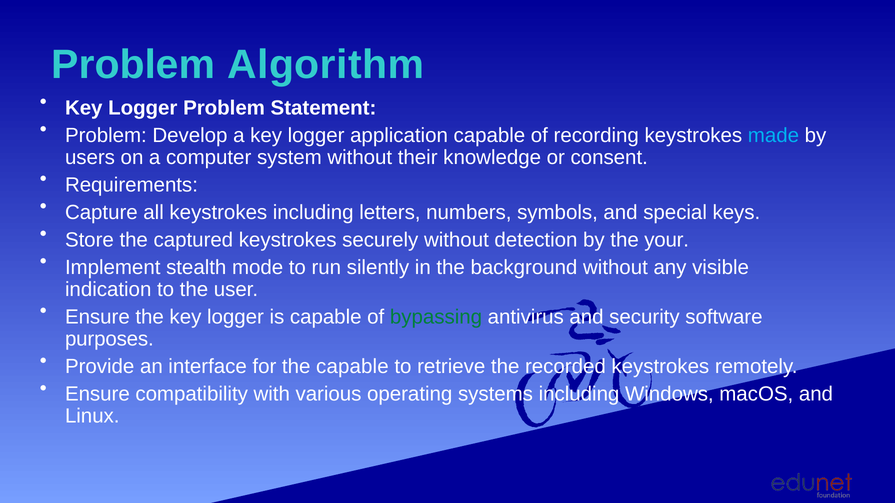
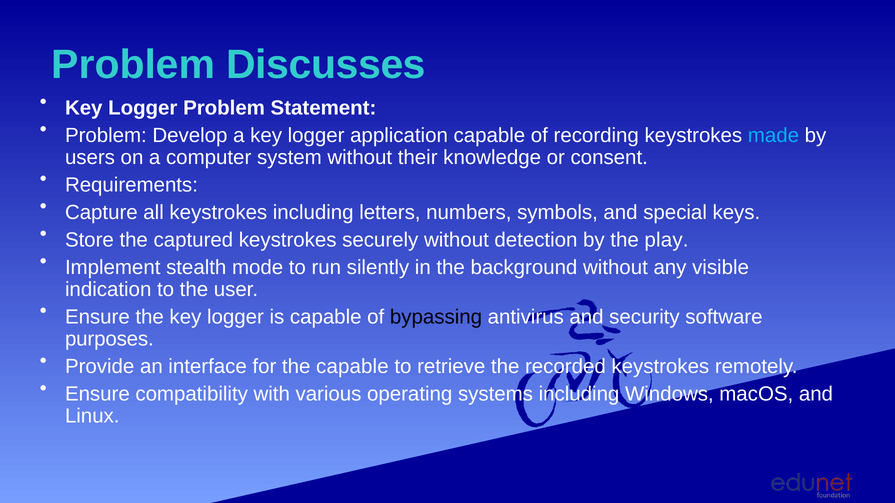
Algorithm: Algorithm -> Discusses
your: your -> play
bypassing colour: green -> black
